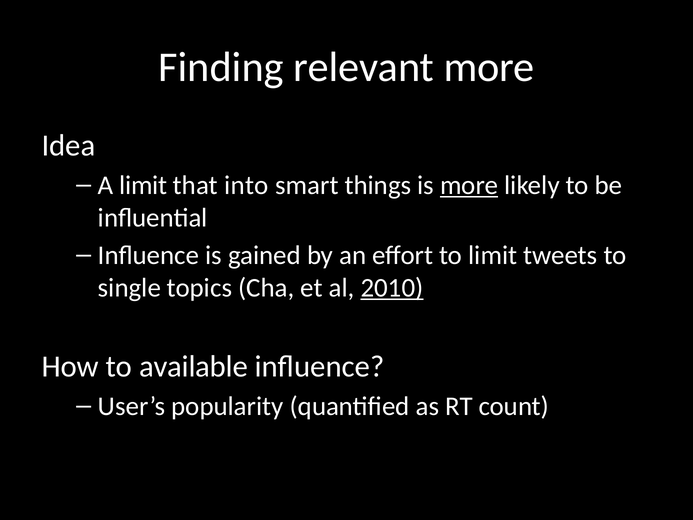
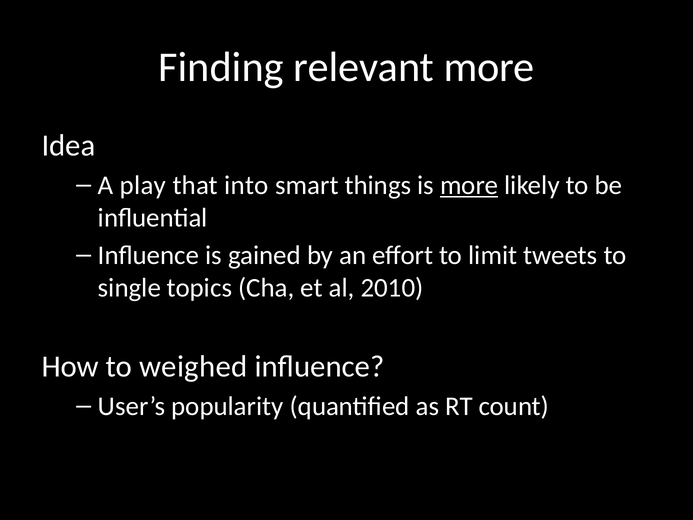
A limit: limit -> play
2010 underline: present -> none
available: available -> weighed
